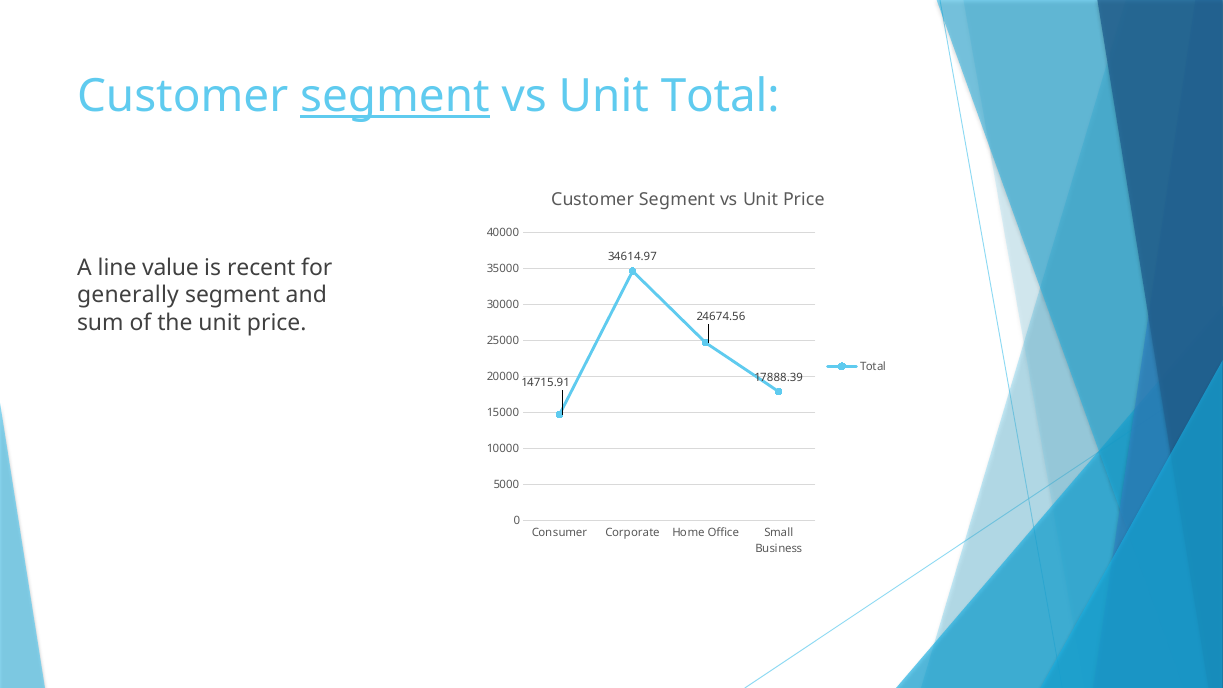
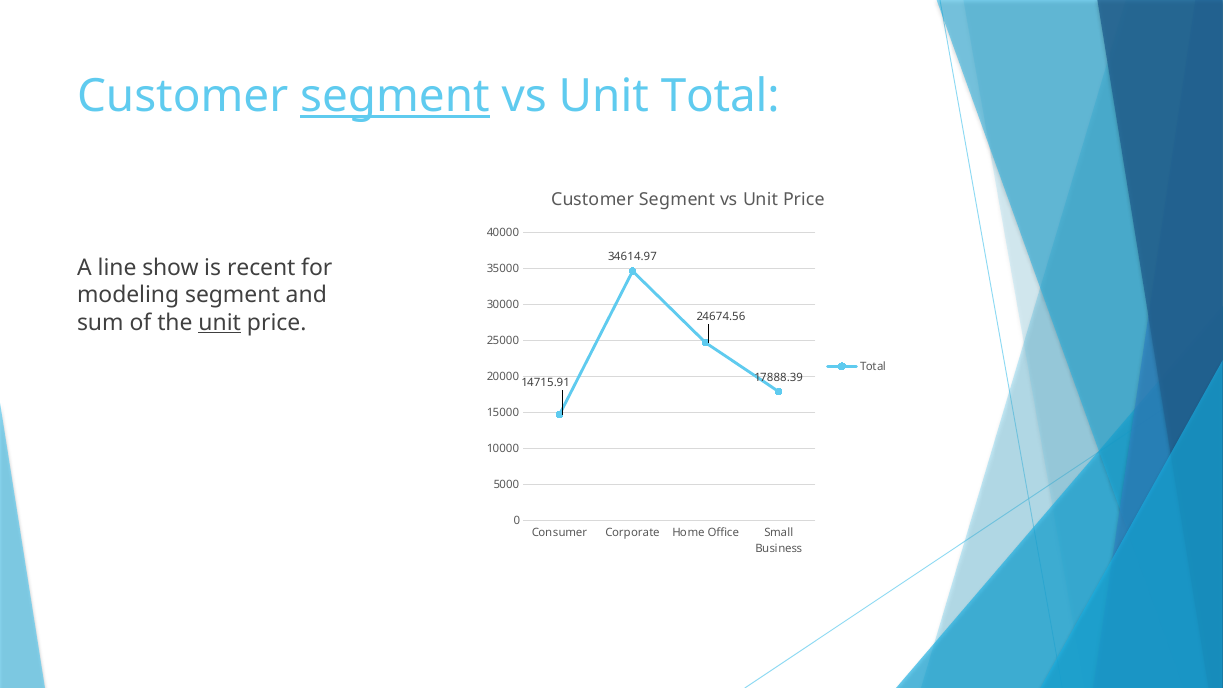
value: value -> show
generally: generally -> modeling
unit at (220, 323) underline: none -> present
